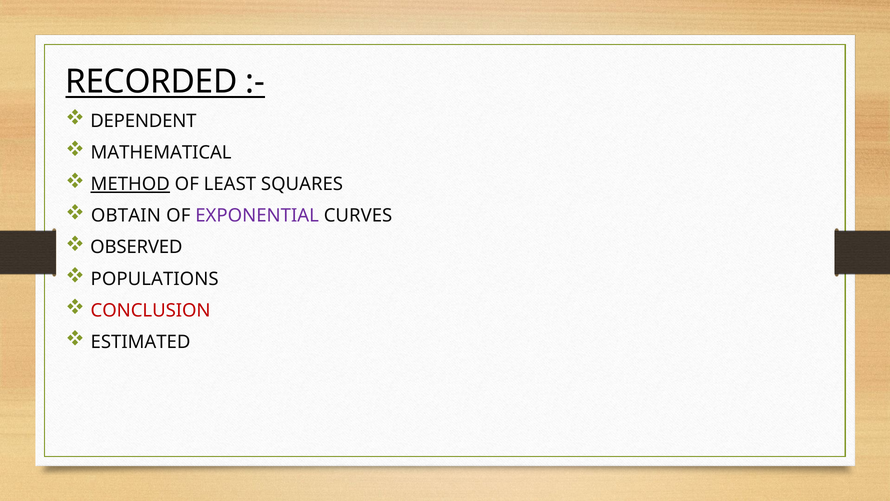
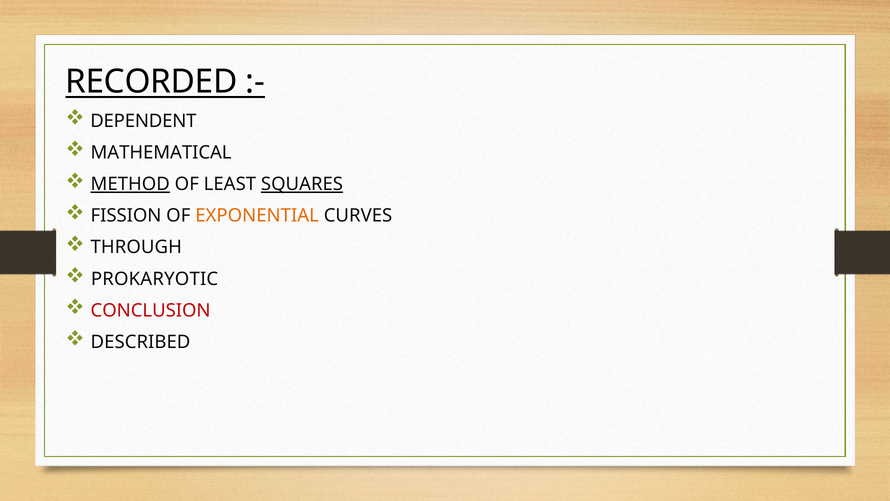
SQUARES underline: none -> present
OBTAIN: OBTAIN -> FISSION
EXPONENTIAL colour: purple -> orange
OBSERVED: OBSERVED -> THROUGH
POPULATIONS: POPULATIONS -> PROKARYOTIC
ESTIMATED: ESTIMATED -> DESCRIBED
